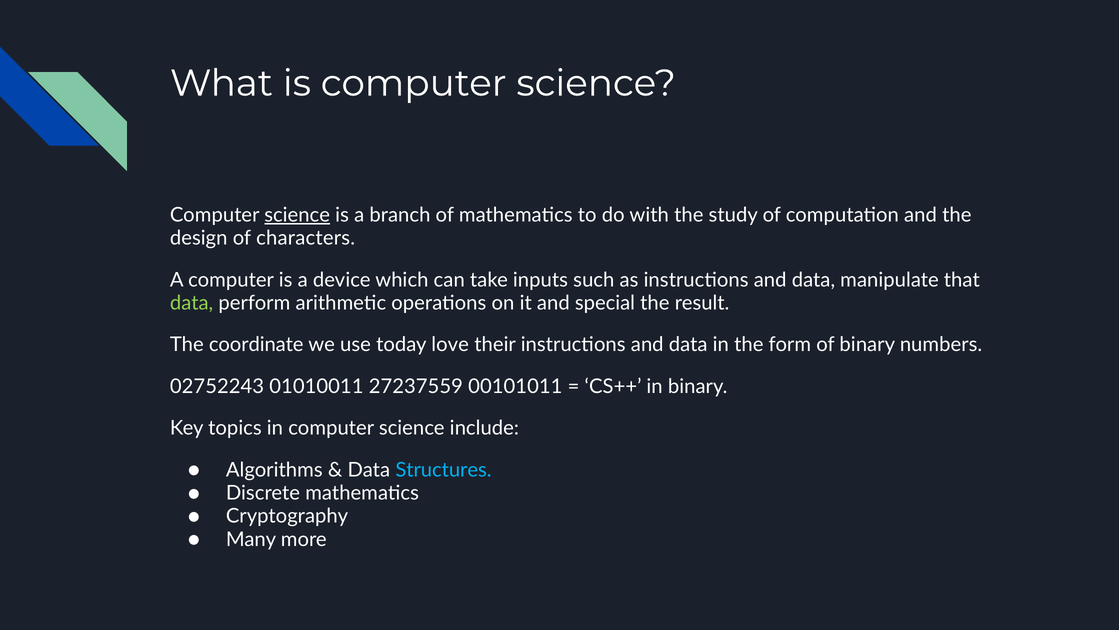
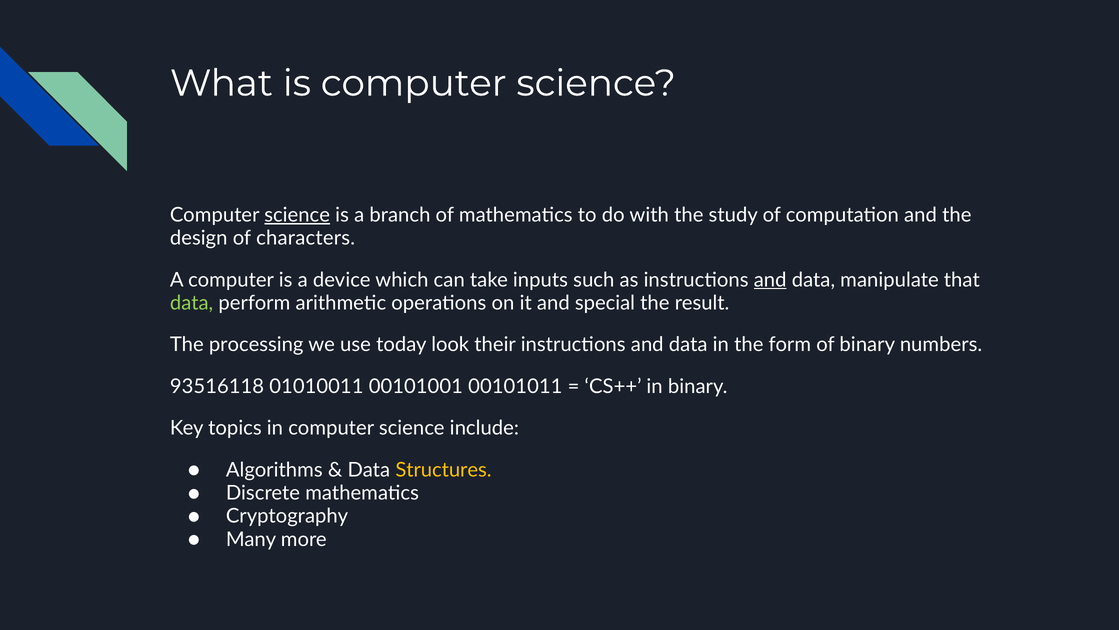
and at (770, 280) underline: none -> present
coordinate: coordinate -> processing
love: love -> look
02752243: 02752243 -> 93516118
27237559: 27237559 -> 00101001
Structures colour: light blue -> yellow
